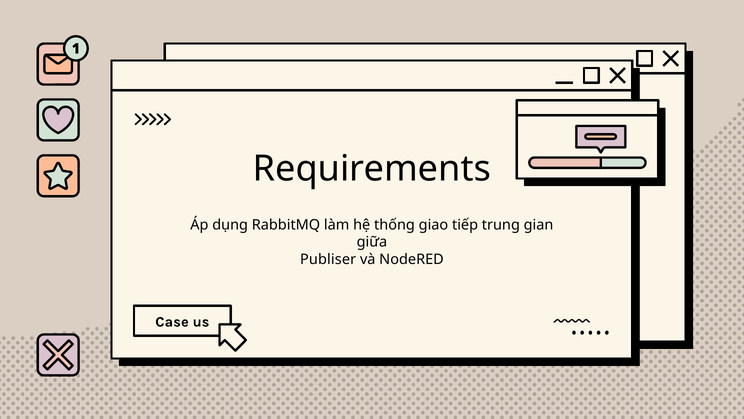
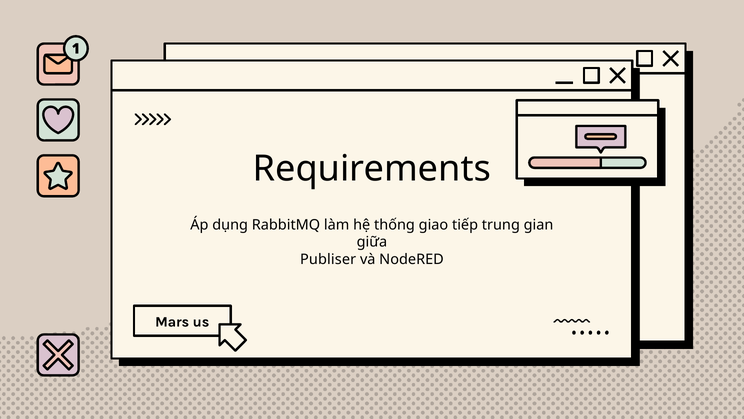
Case: Case -> Mars
